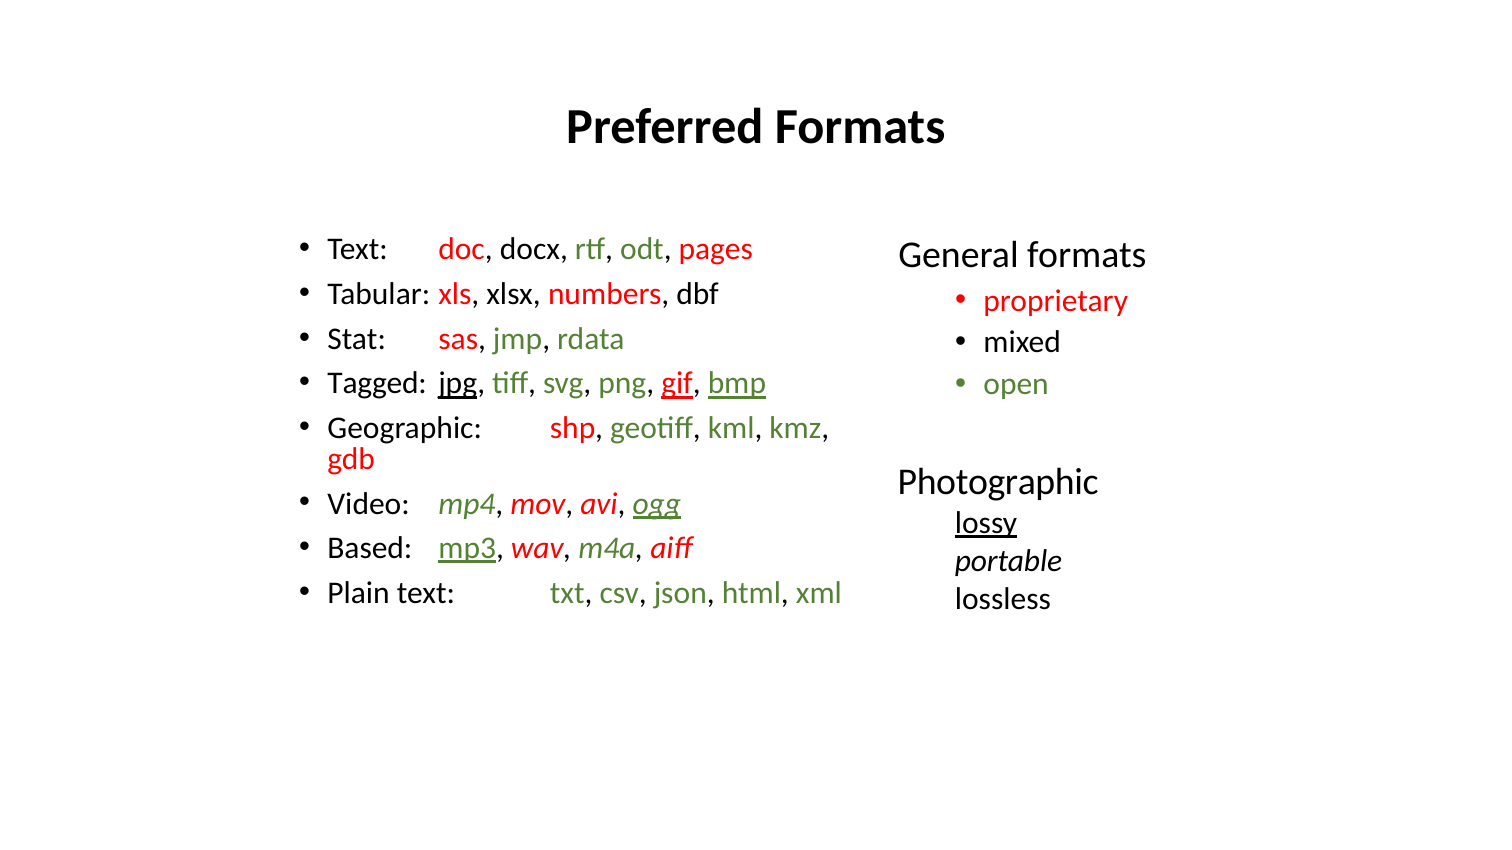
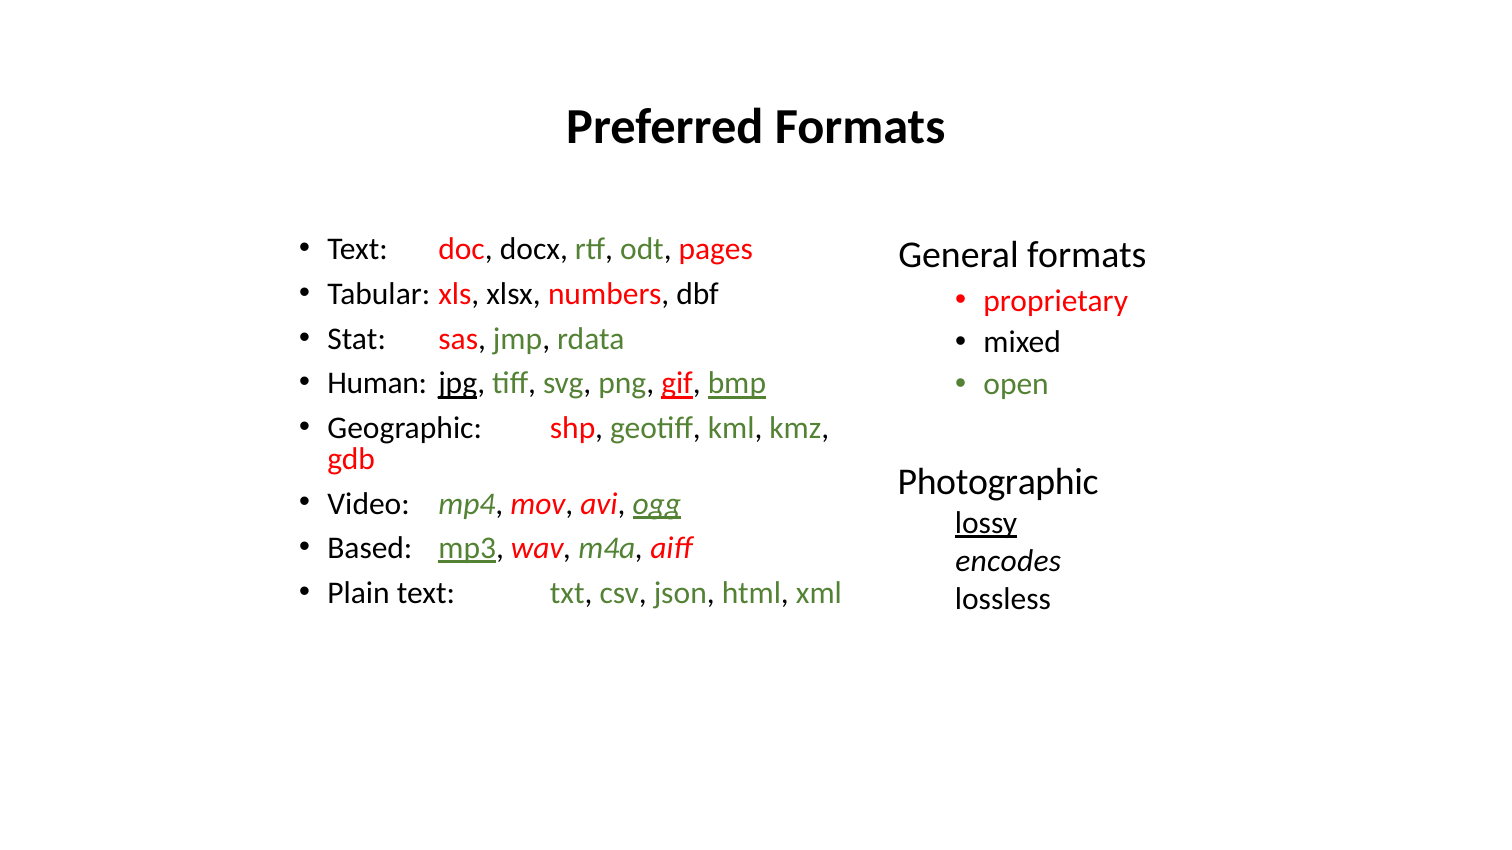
Tagged: Tagged -> Human
portable: portable -> encodes
